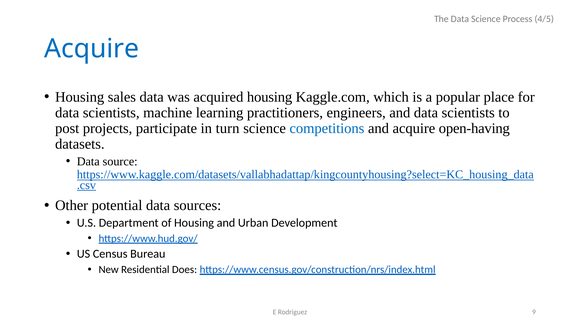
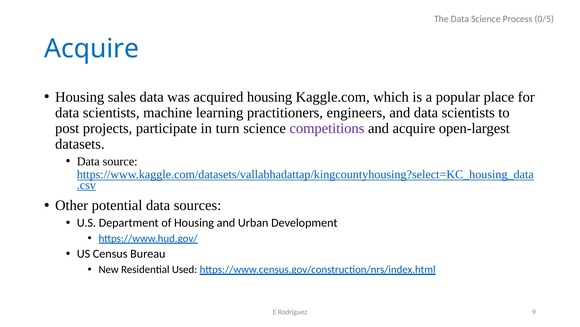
4/5: 4/5 -> 0/5
competitions colour: blue -> purple
open-having: open-having -> open-largest
Does: Does -> Used
